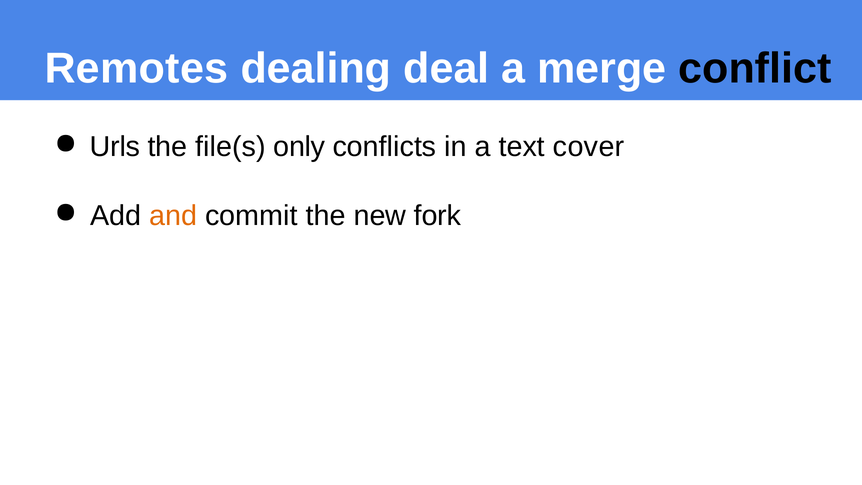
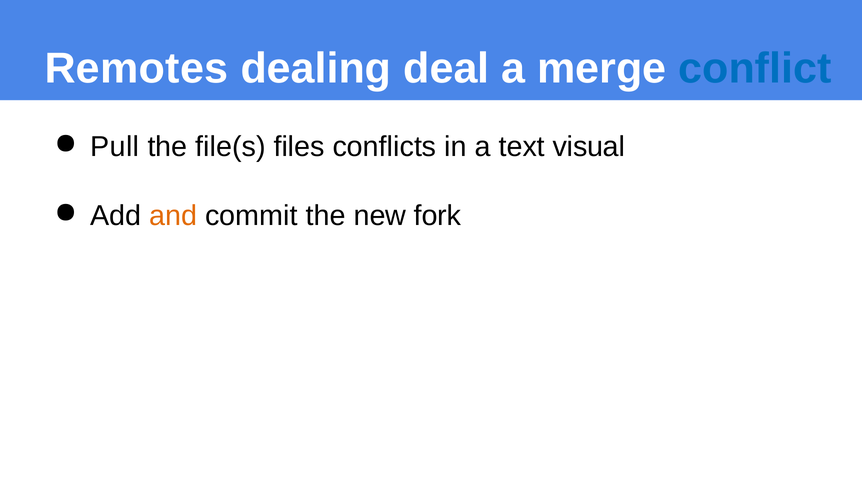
conflict colour: black -> blue
Urls: Urls -> Pull
only: only -> files
cover: cover -> visual
